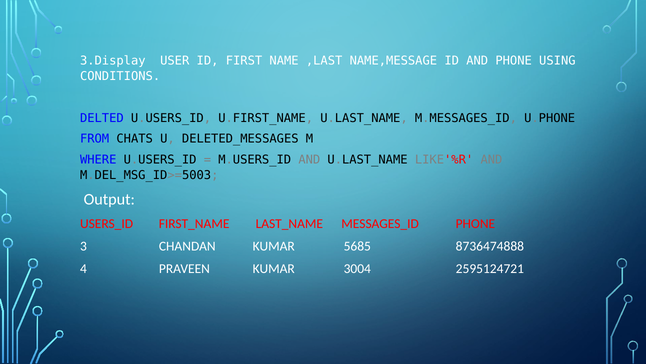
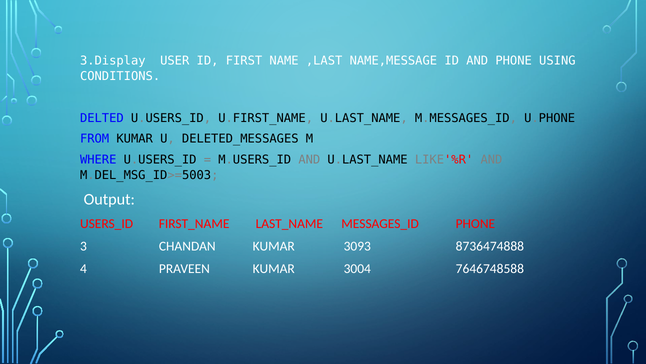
FROM CHATS: CHATS -> KUMAR
5685: 5685 -> 3093
2595124721: 2595124721 -> 7646748588
